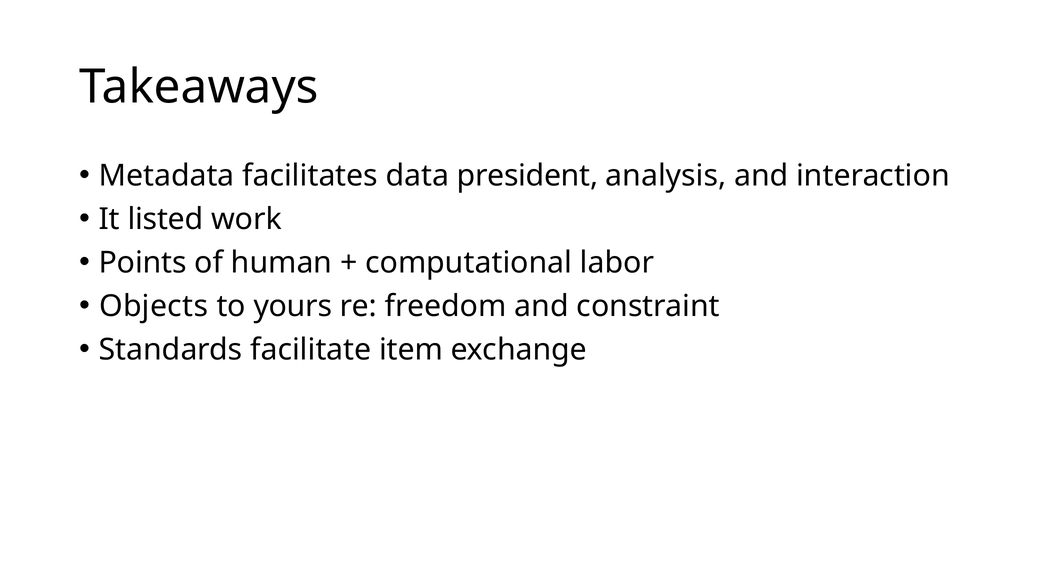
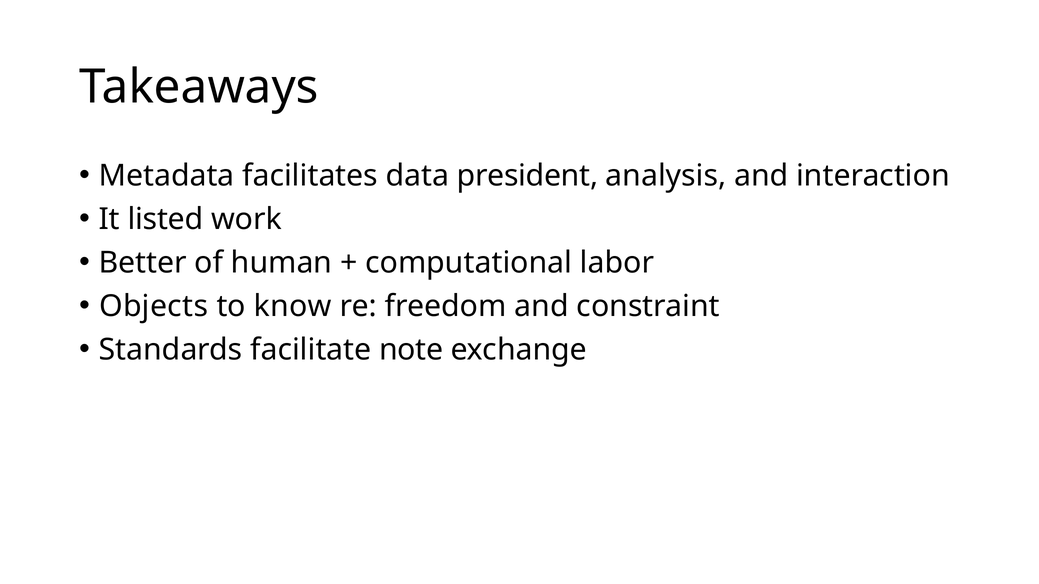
Points: Points -> Better
yours: yours -> know
item: item -> note
